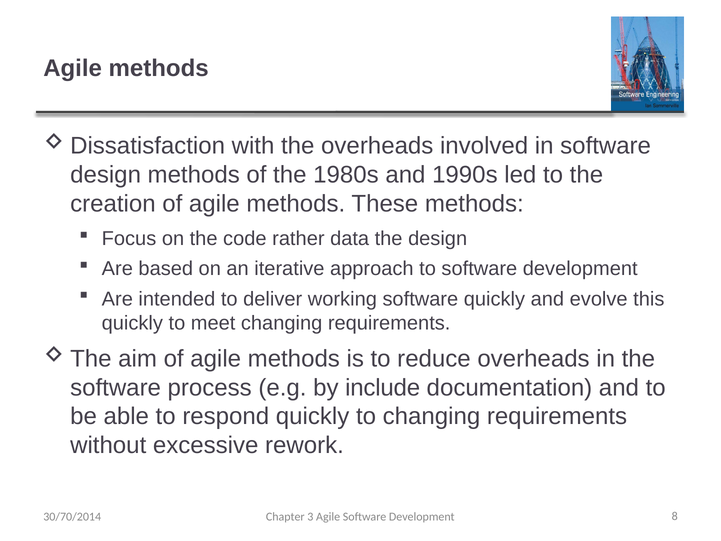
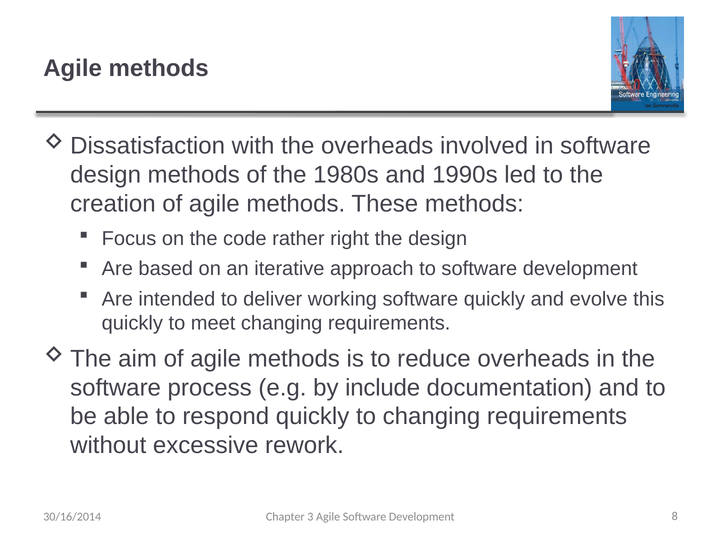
data: data -> right
30/70/2014: 30/70/2014 -> 30/16/2014
